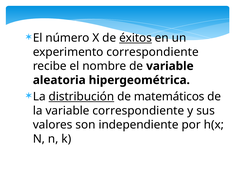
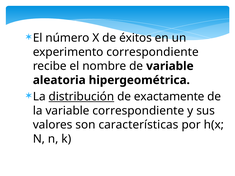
éxitos underline: present -> none
matemáticos: matemáticos -> exactamente
independiente: independiente -> características
